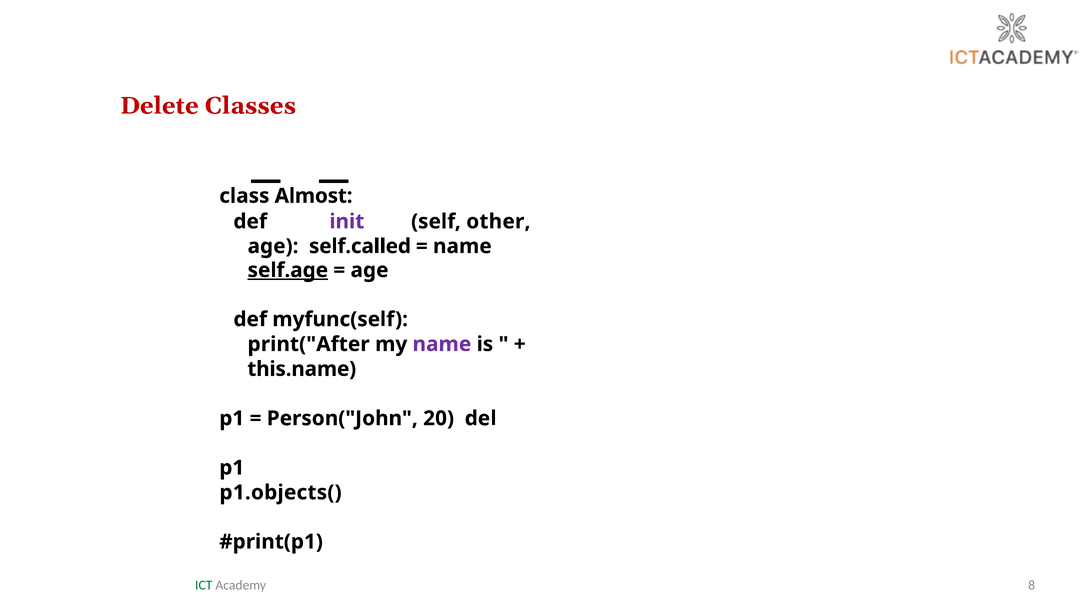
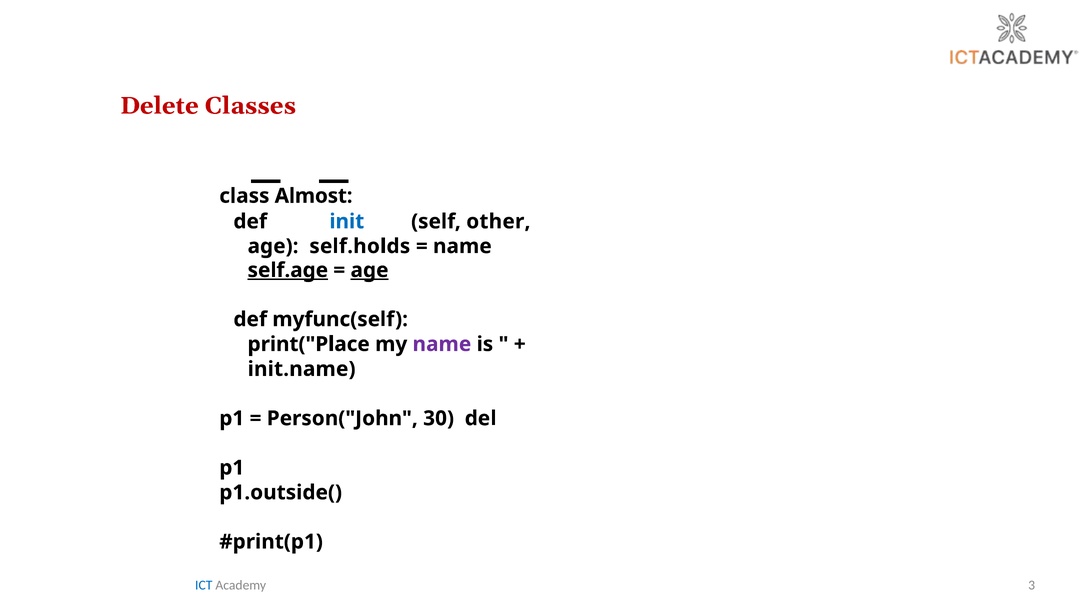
init colour: purple -> blue
self.called: self.called -> self.holds
age at (370, 270) underline: none -> present
print("After: print("After -> print("Place
this.name: this.name -> init.name
20: 20 -> 30
p1.objects(: p1.objects( -> p1.outside(
ICT colour: green -> blue
8: 8 -> 3
